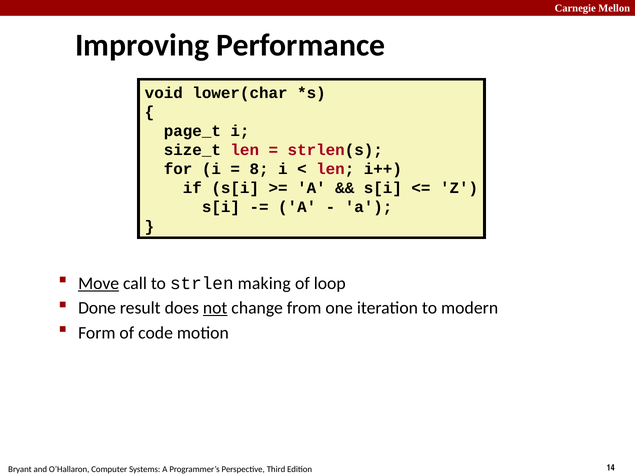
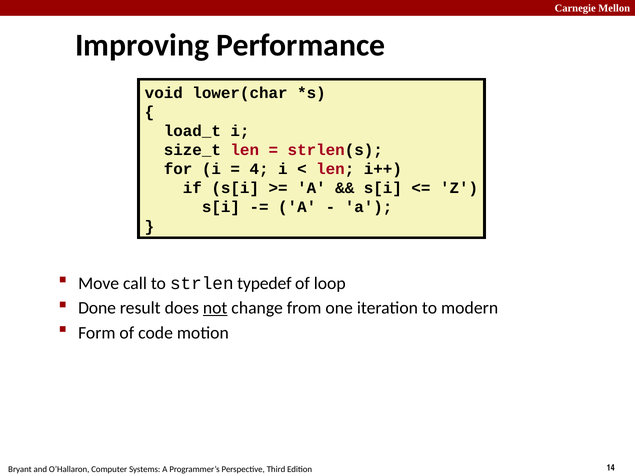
page_t: page_t -> load_t
8: 8 -> 4
Move underline: present -> none
making: making -> typedef
